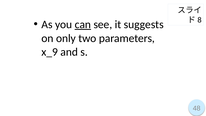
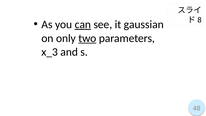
suggests: suggests -> gaussian
two underline: none -> present
x_9: x_9 -> x_3
